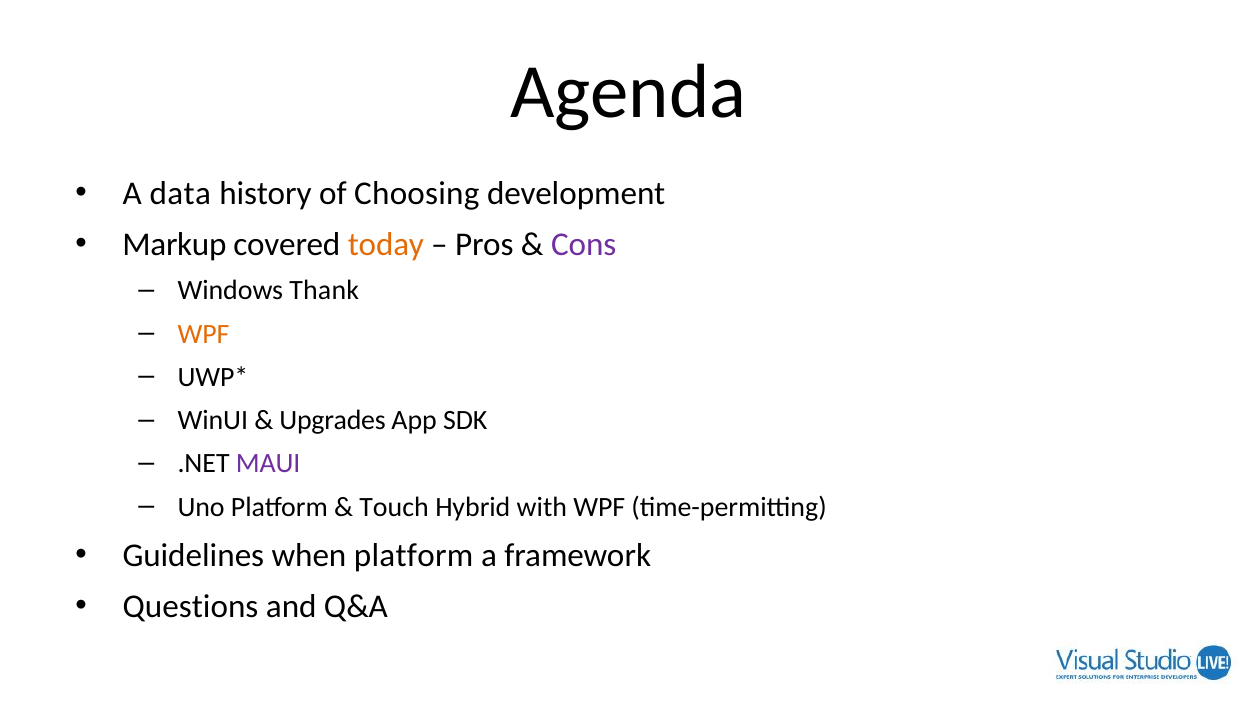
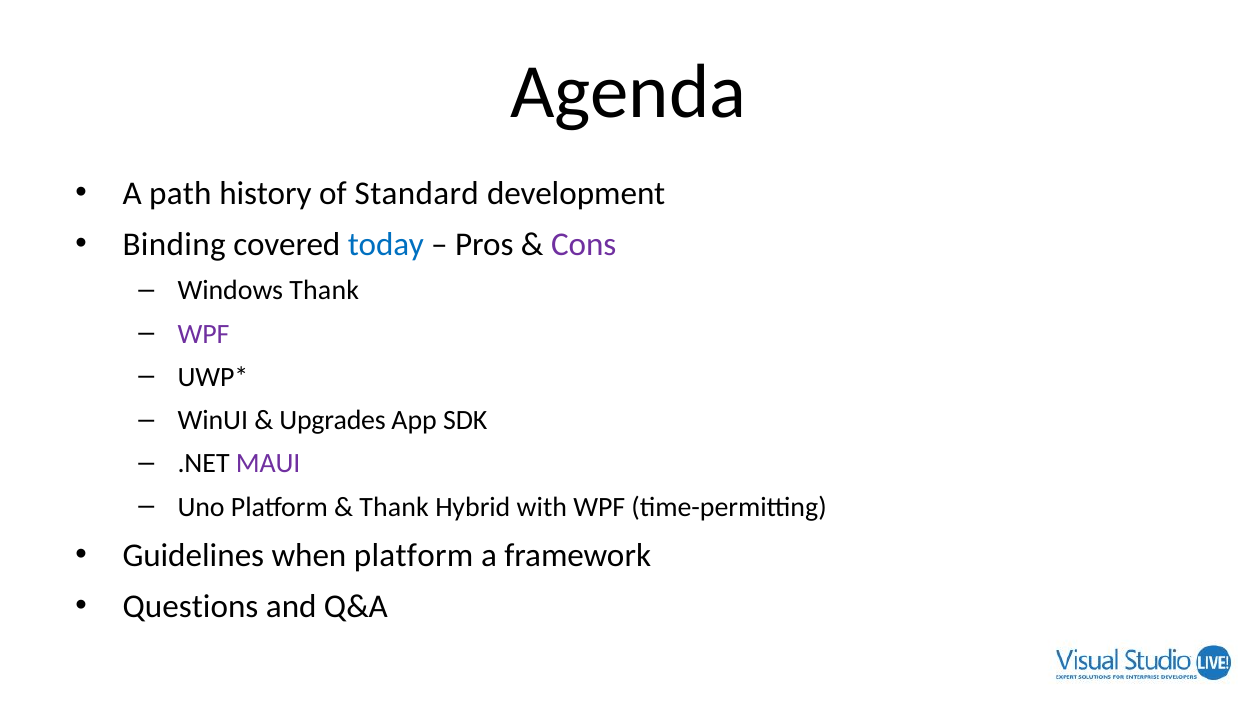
data: data -> path
Choosing: Choosing -> Standard
Markup: Markup -> Binding
today colour: orange -> blue
WPF at (204, 334) colour: orange -> purple
Touch at (394, 507): Touch -> Thank
